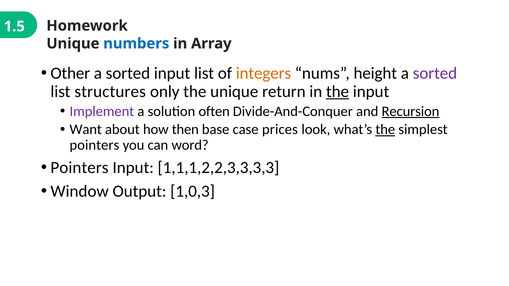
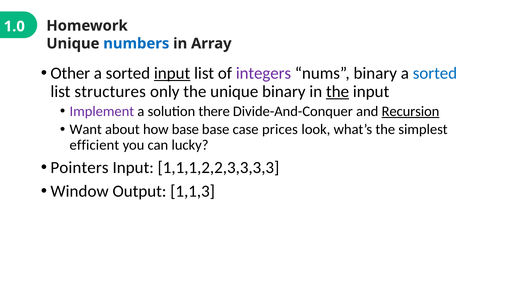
1.5: 1.5 -> 1.0
input at (172, 73) underline: none -> present
integers colour: orange -> purple
nums height: height -> binary
sorted at (435, 73) colour: purple -> blue
unique return: return -> binary
often: often -> there
how then: then -> base
the at (385, 130) underline: present -> none
pointers at (94, 145): pointers -> efficient
word: word -> lucky
1,0,3: 1,0,3 -> 1,1,3
